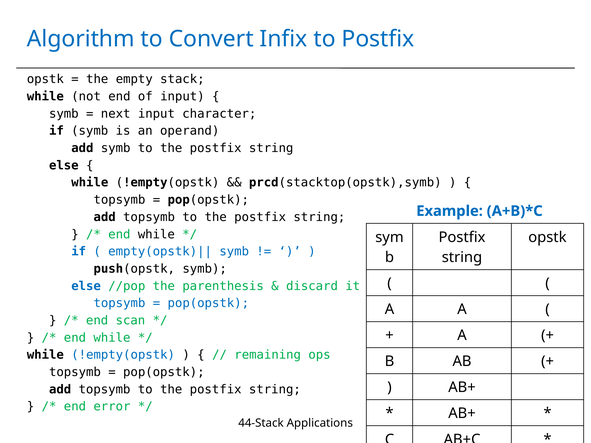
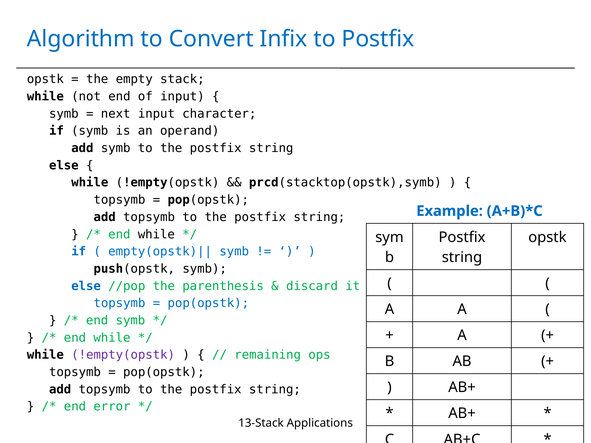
end scan: scan -> symb
!empty(opstk at (123, 355) colour: blue -> purple
44-Stack: 44-Stack -> 13-Stack
